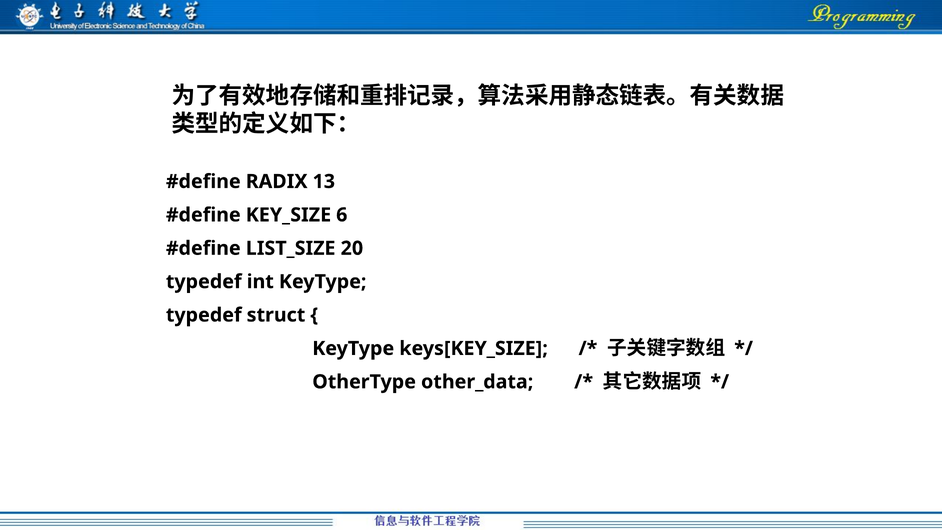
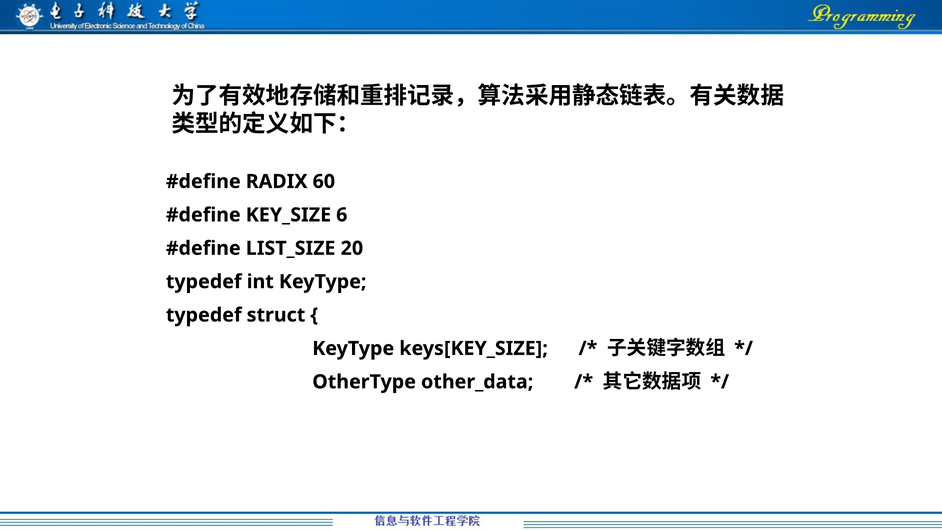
13: 13 -> 60
